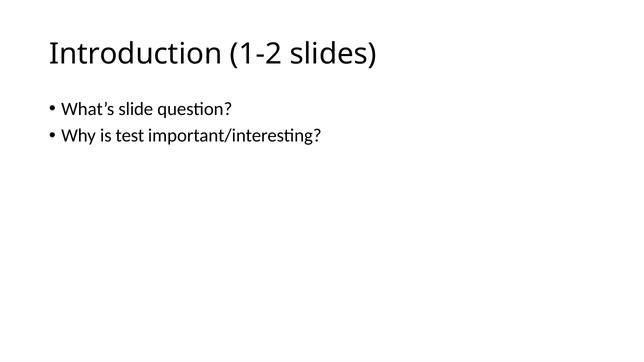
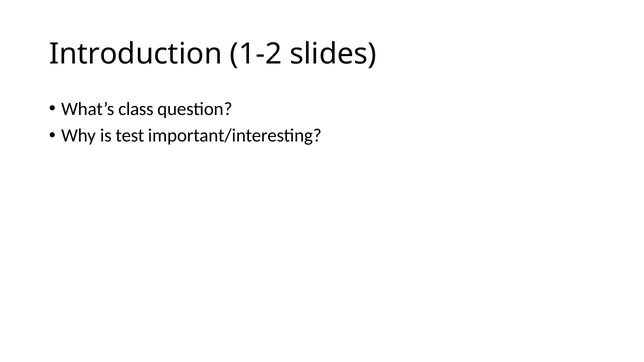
slide: slide -> class
